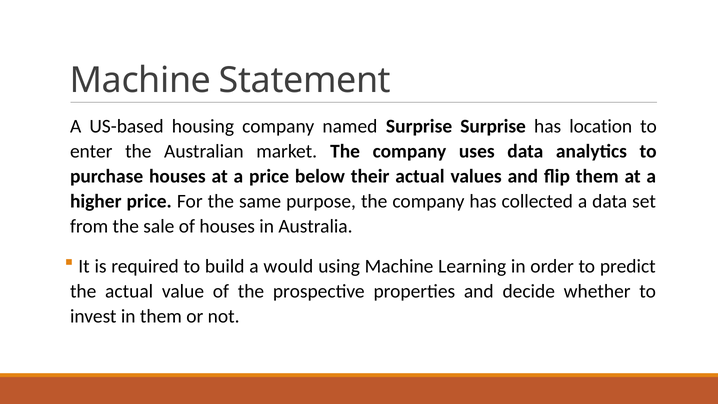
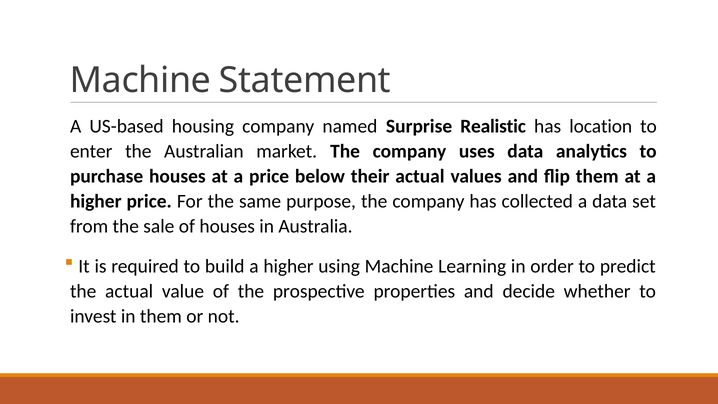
Surprise Surprise: Surprise -> Realistic
build a would: would -> higher
